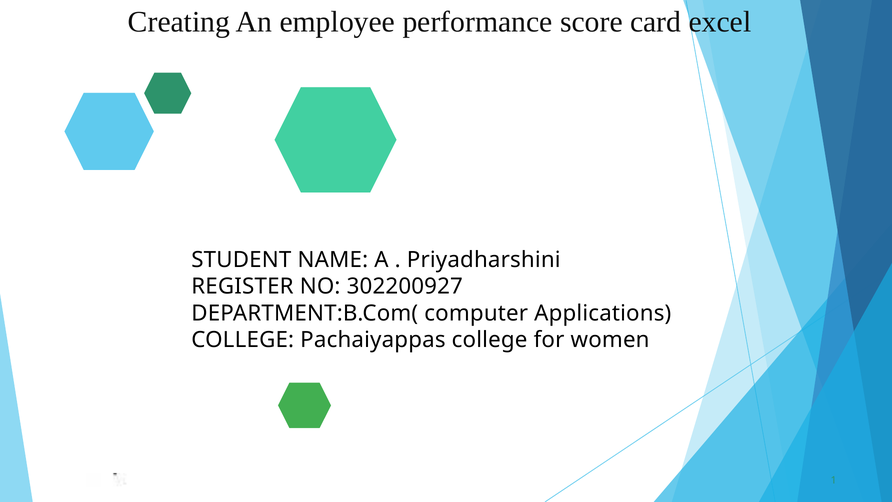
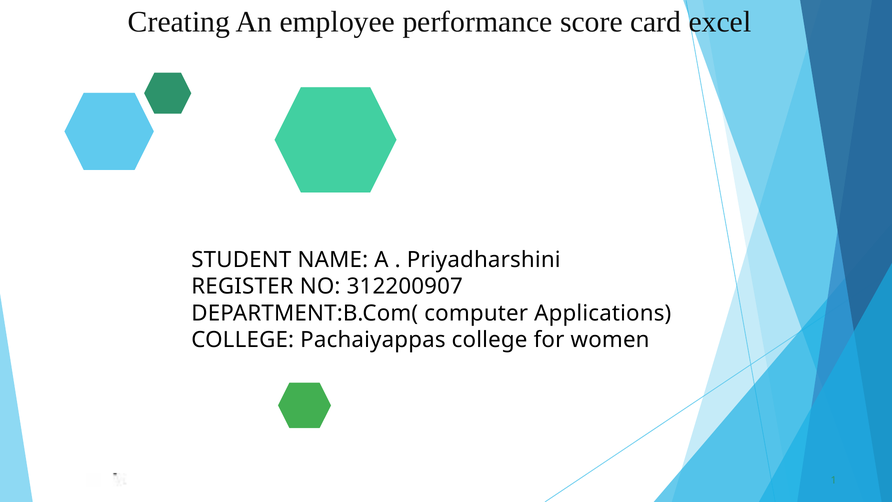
302200927: 302200927 -> 312200907
